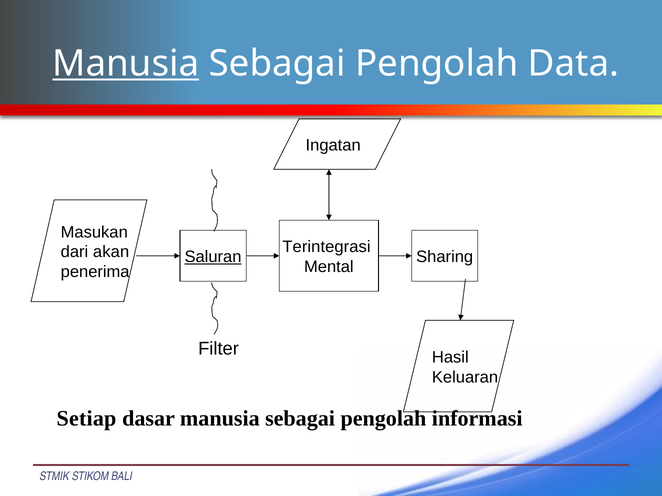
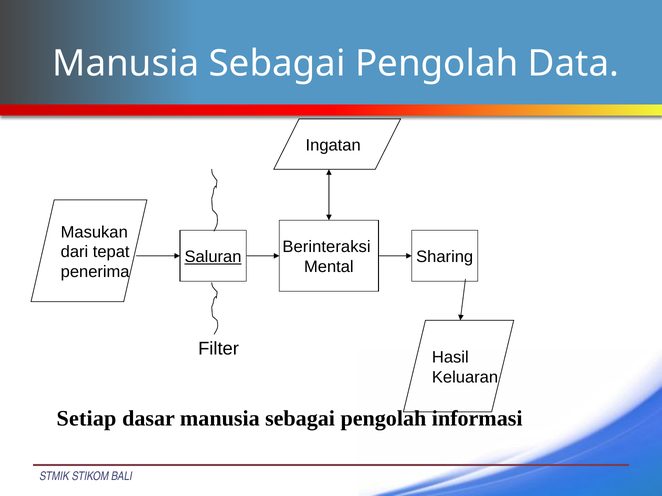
Manusia at (126, 64) underline: present -> none
Terintegrasi: Terintegrasi -> Berinteraksi
akan: akan -> tepat
